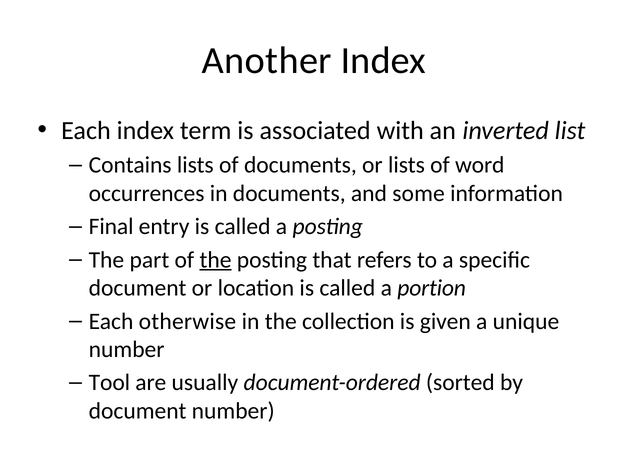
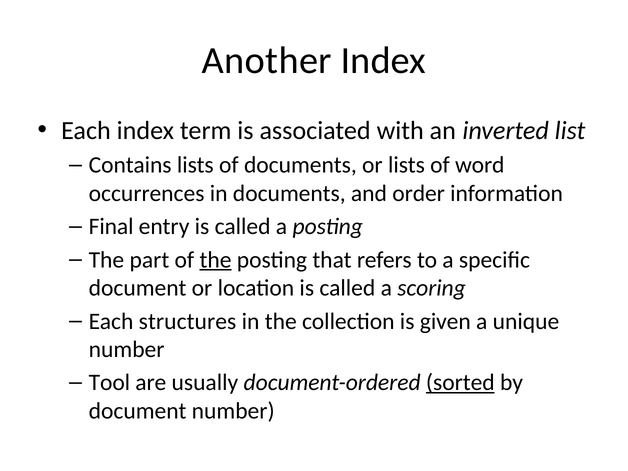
some: some -> order
portion: portion -> scoring
otherwise: otherwise -> structures
sorted underline: none -> present
